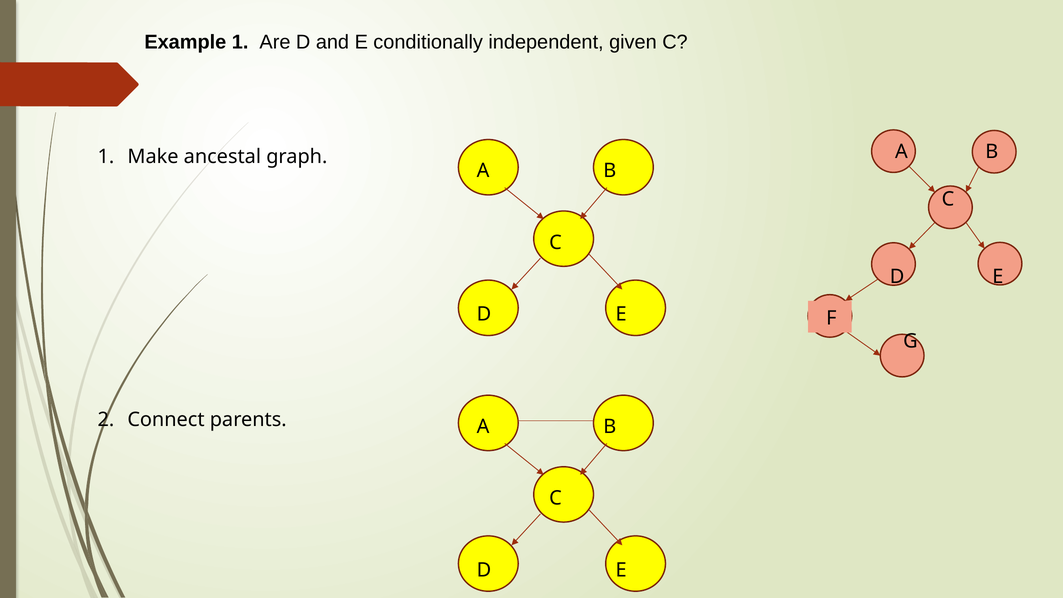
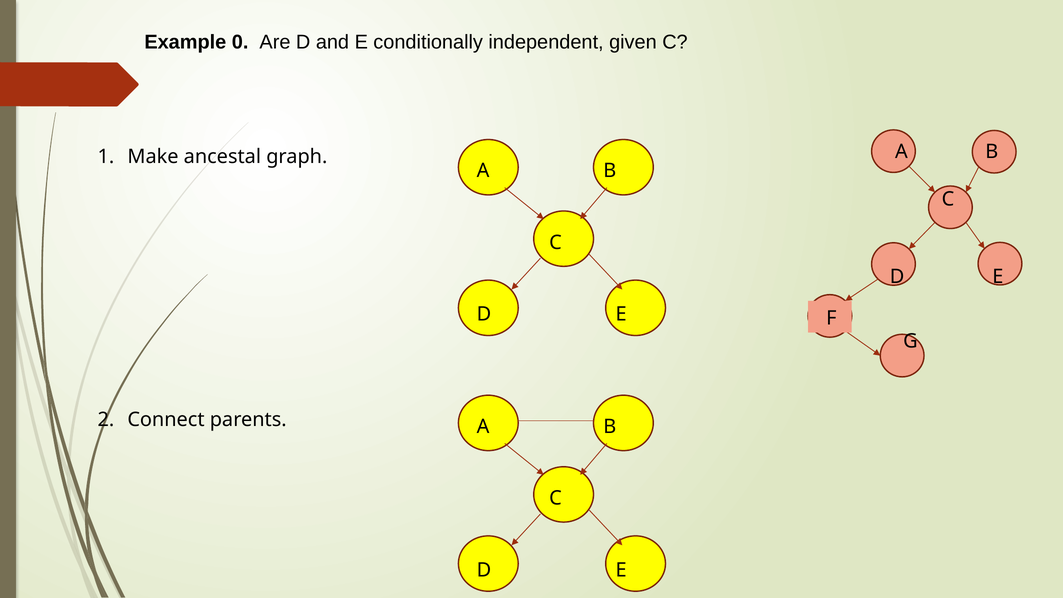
Example 1: 1 -> 0
